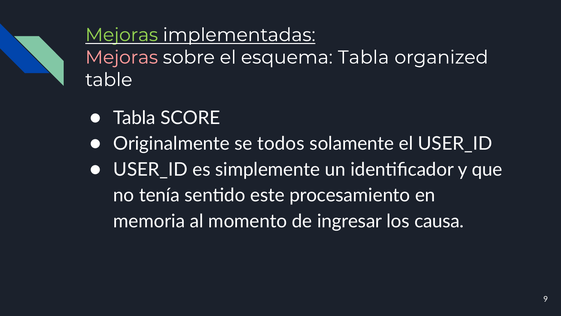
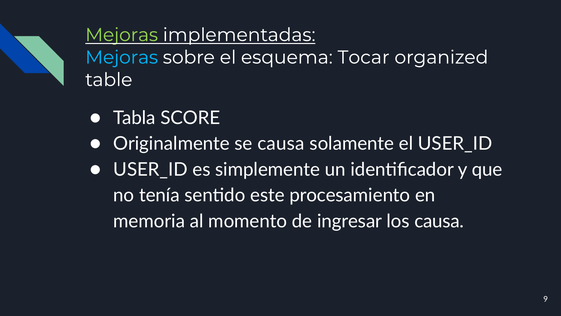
Mejoras at (122, 57) colour: pink -> light blue
esquema Tabla: Tabla -> Tocar
se todos: todos -> causa
